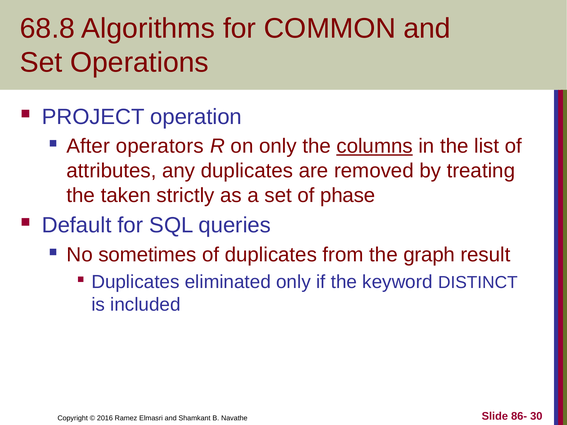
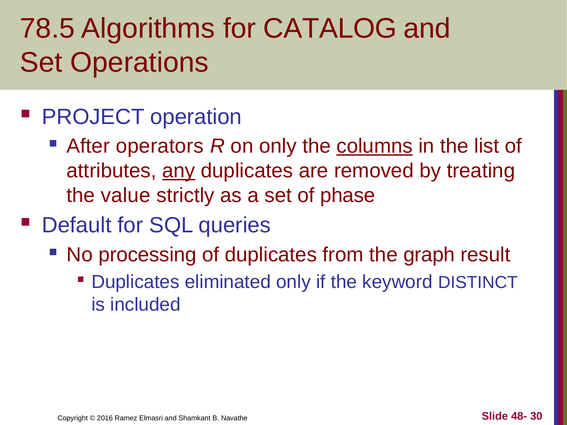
68.8: 68.8 -> 78.5
COMMON: COMMON -> CATALOG
any underline: none -> present
taken: taken -> value
sometimes: sometimes -> processing
86-: 86- -> 48-
